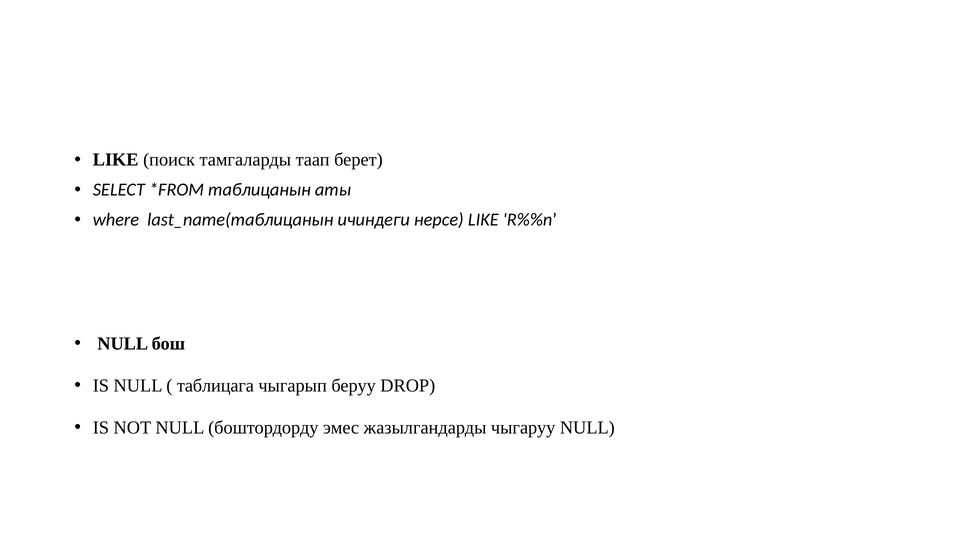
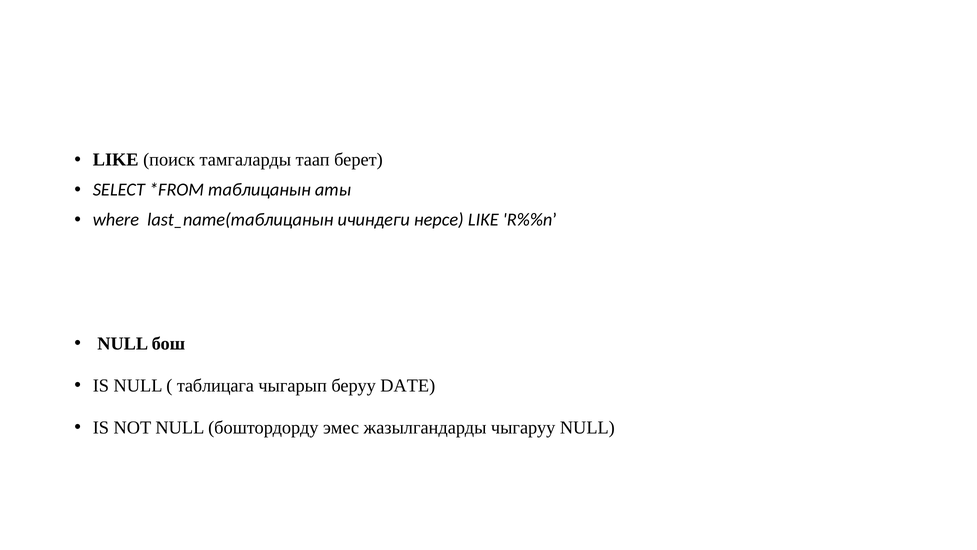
DROP: DROP -> DATE
